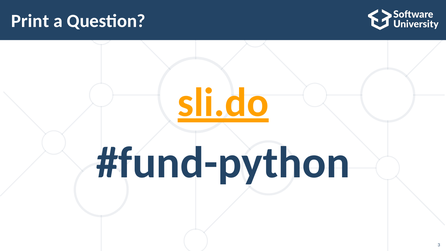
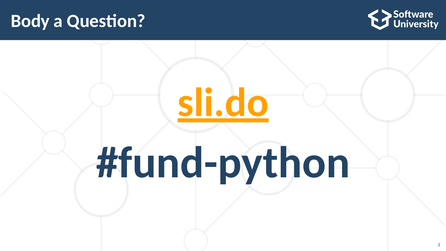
Print: Print -> Body
